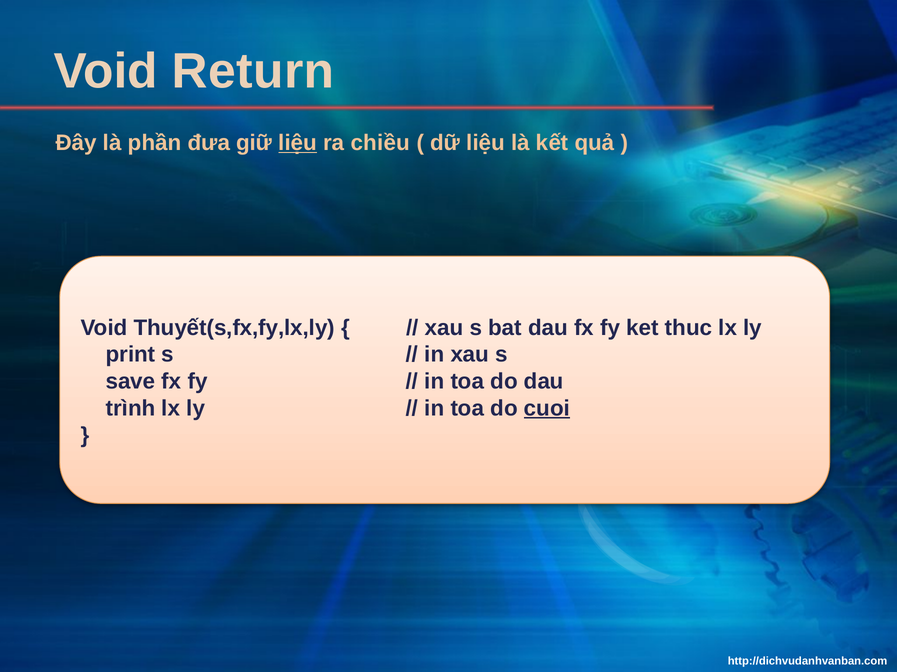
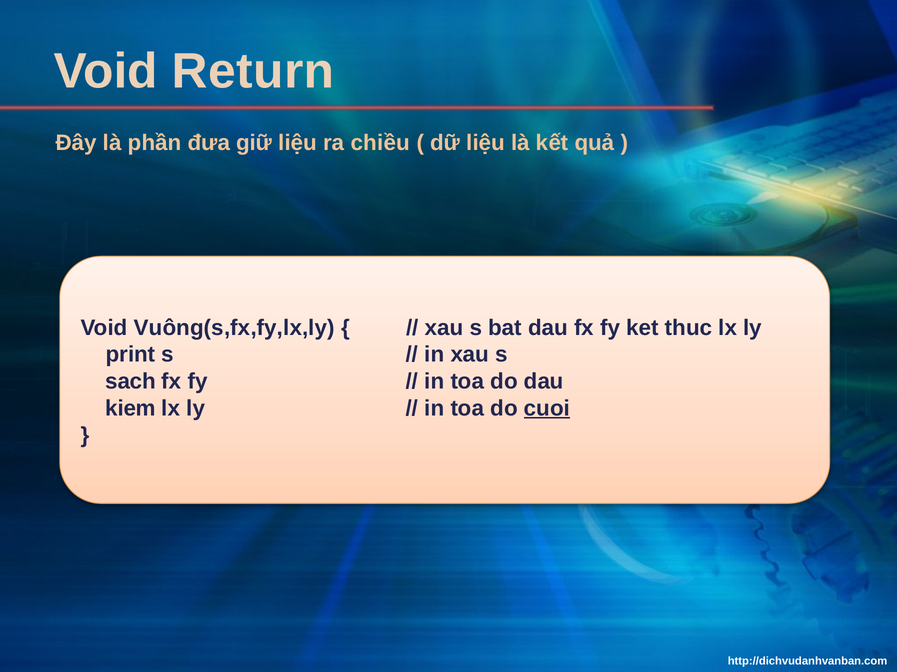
liệu at (298, 143) underline: present -> none
Thuyết(s,fx,fy,lx,ly: Thuyết(s,fx,fy,lx,ly -> Vuông(s,fx,fy,lx,ly
save: save -> sach
trình: trình -> kiem
